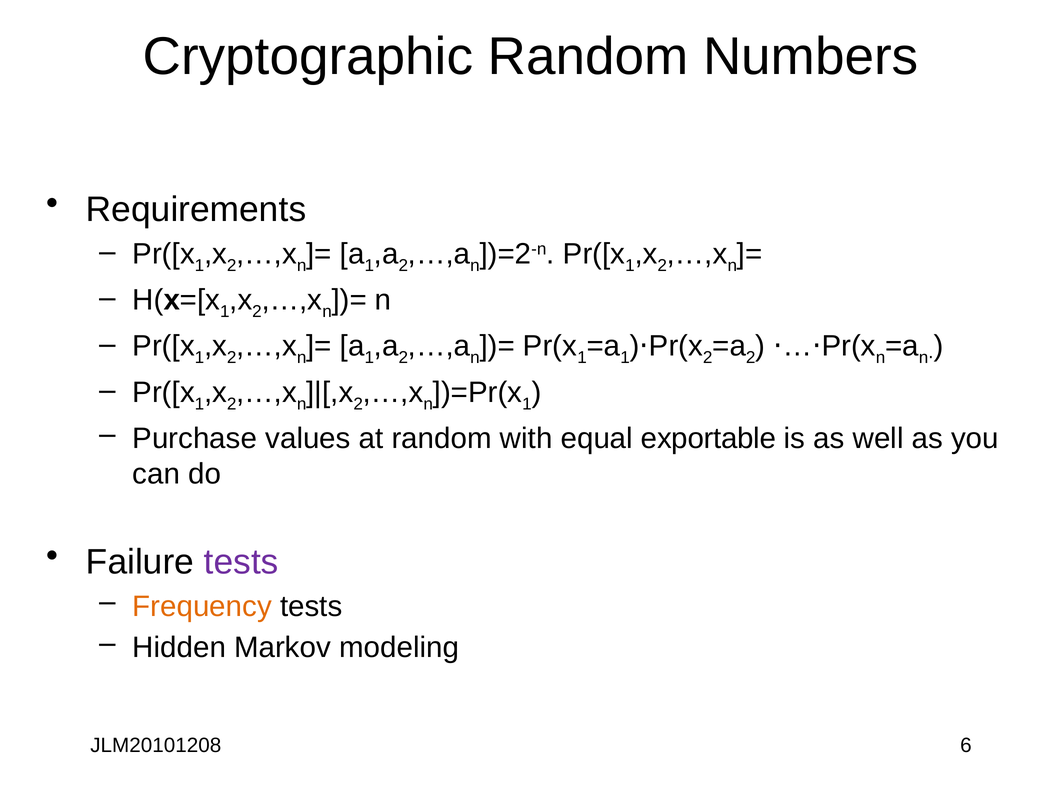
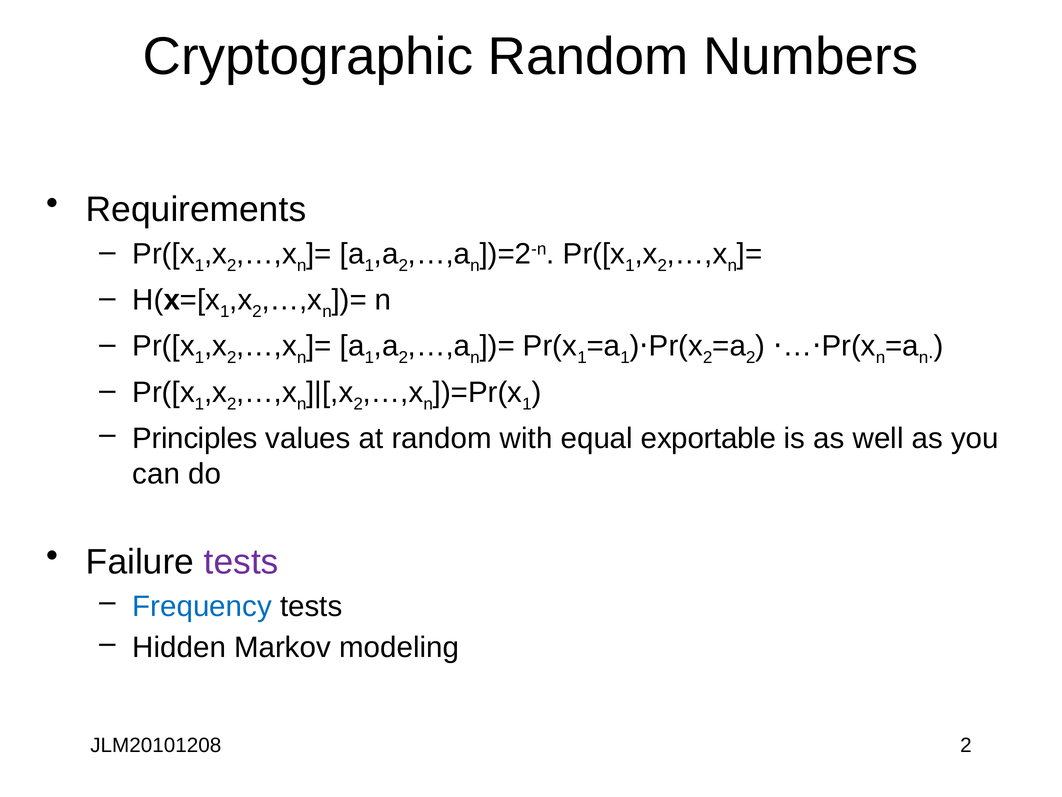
Purchase: Purchase -> Principles
Frequency colour: orange -> blue
JLM20101208 6: 6 -> 2
